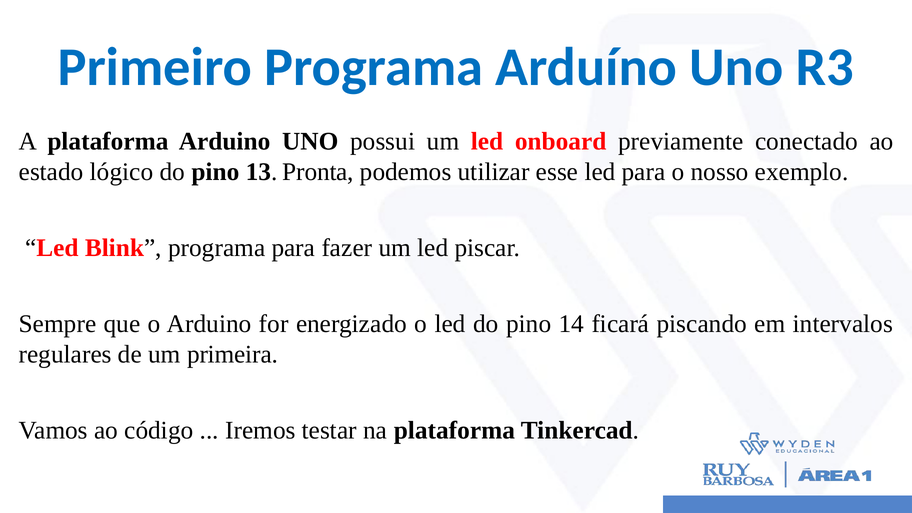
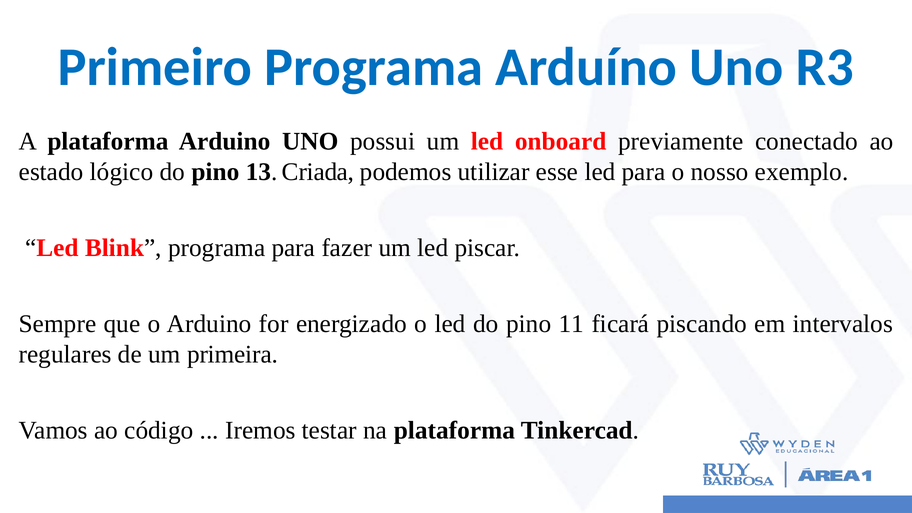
Pronta: Pronta -> Criada
14: 14 -> 11
